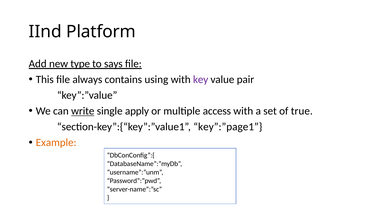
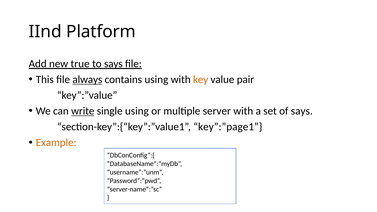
type: type -> true
always underline: none -> present
key colour: purple -> orange
single apply: apply -> using
access: access -> server
of true: true -> says
